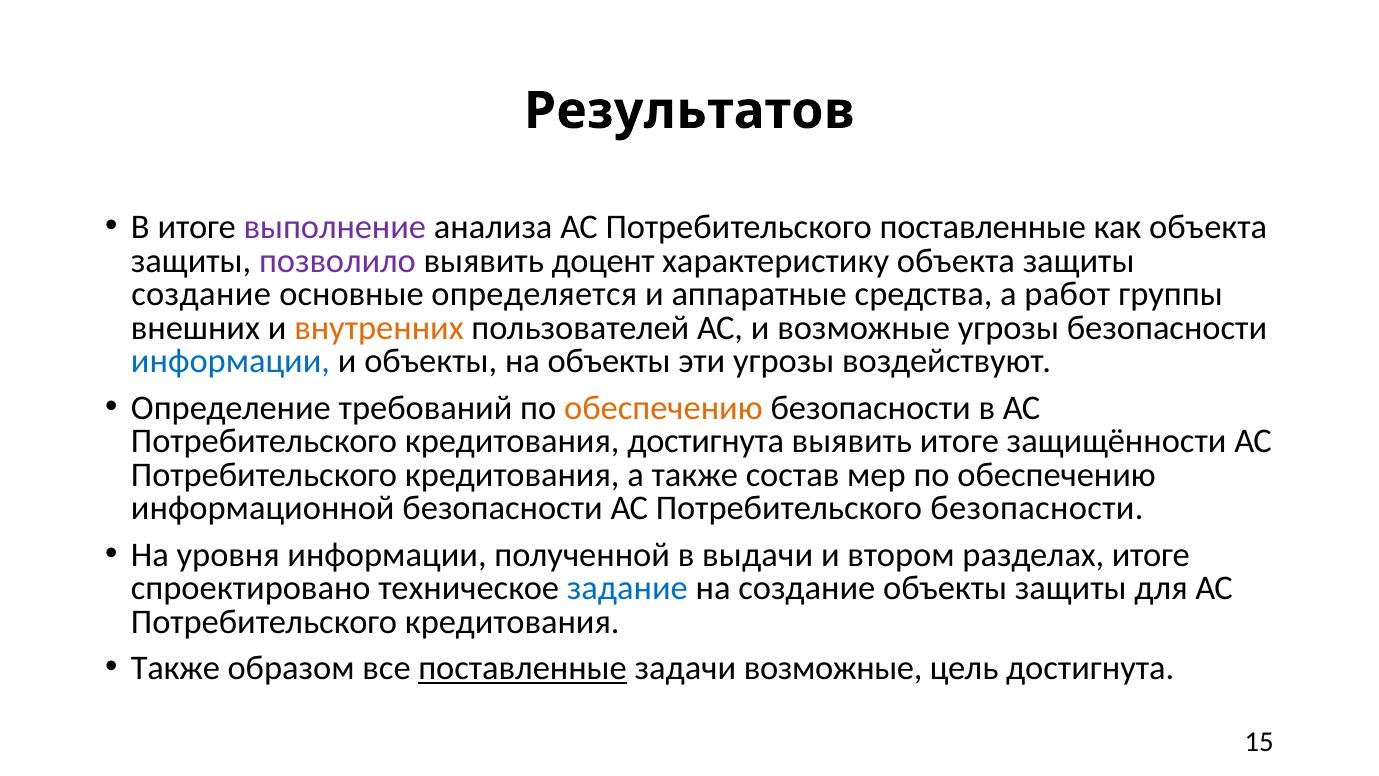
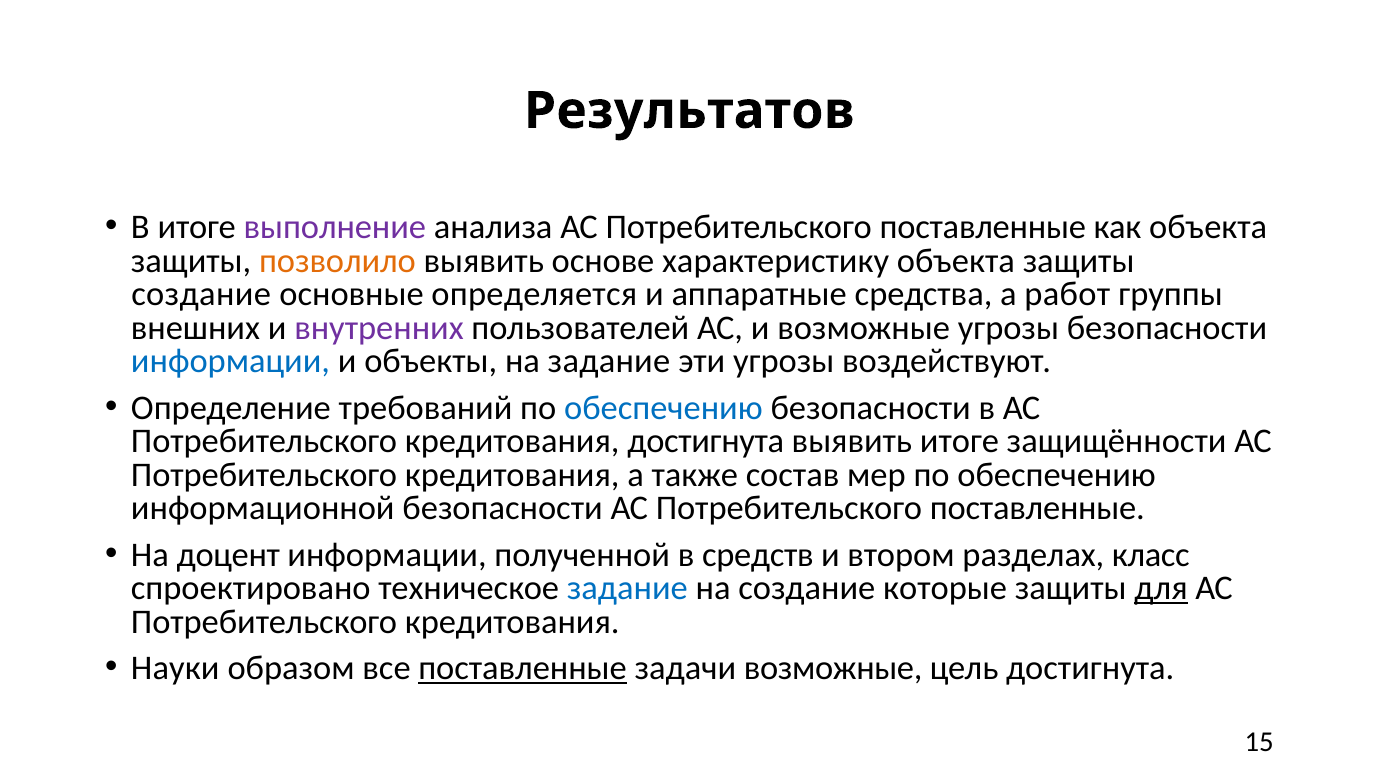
позволило colour: purple -> orange
доцент: доцент -> основе
внутренних colour: orange -> purple
на объекты: объекты -> задание
обеспечению at (663, 408) colour: orange -> blue
безопасности АС Потребительского безопасности: безопасности -> поставленные
уровня: уровня -> доцент
выдачи: выдачи -> средств
разделах итоге: итоге -> класс
создание объекты: объекты -> которые
для underline: none -> present
Также at (175, 668): Также -> Науки
